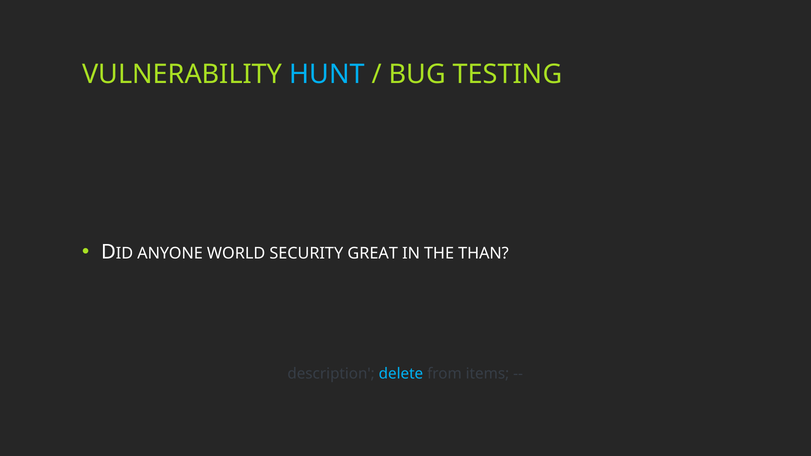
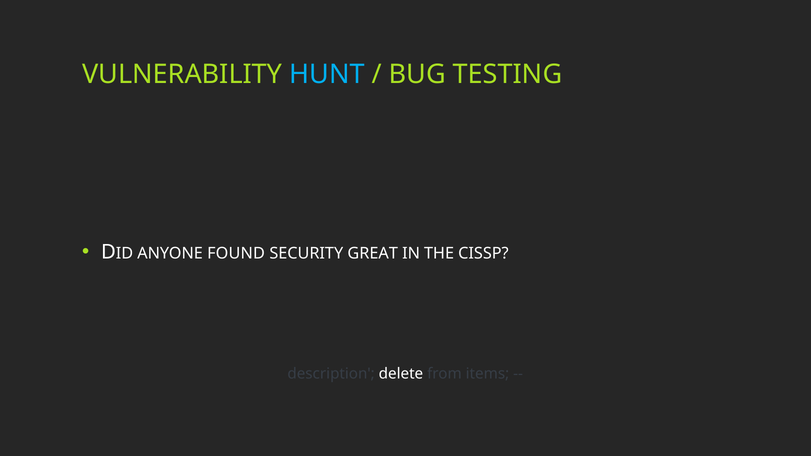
WORLD: WORLD -> FOUND
THAN: THAN -> CISSP
delete colour: light blue -> white
